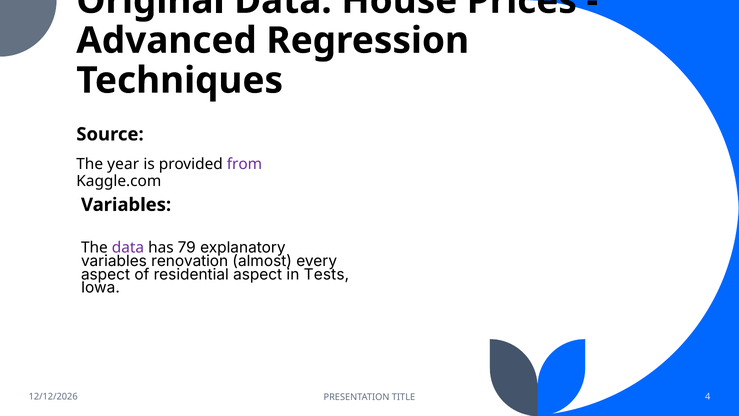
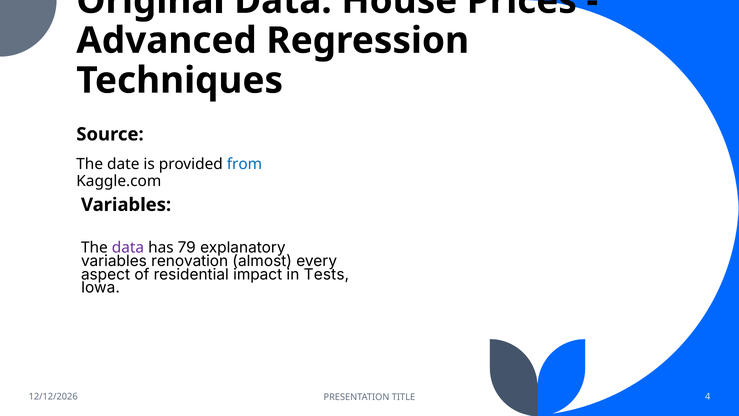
year: year -> date
from colour: purple -> blue
residential aspect: aspect -> impact
